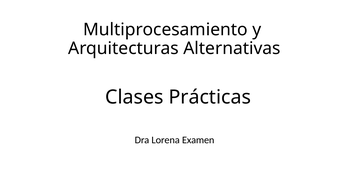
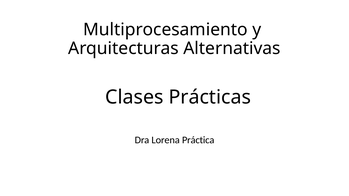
Examen: Examen -> Práctica
